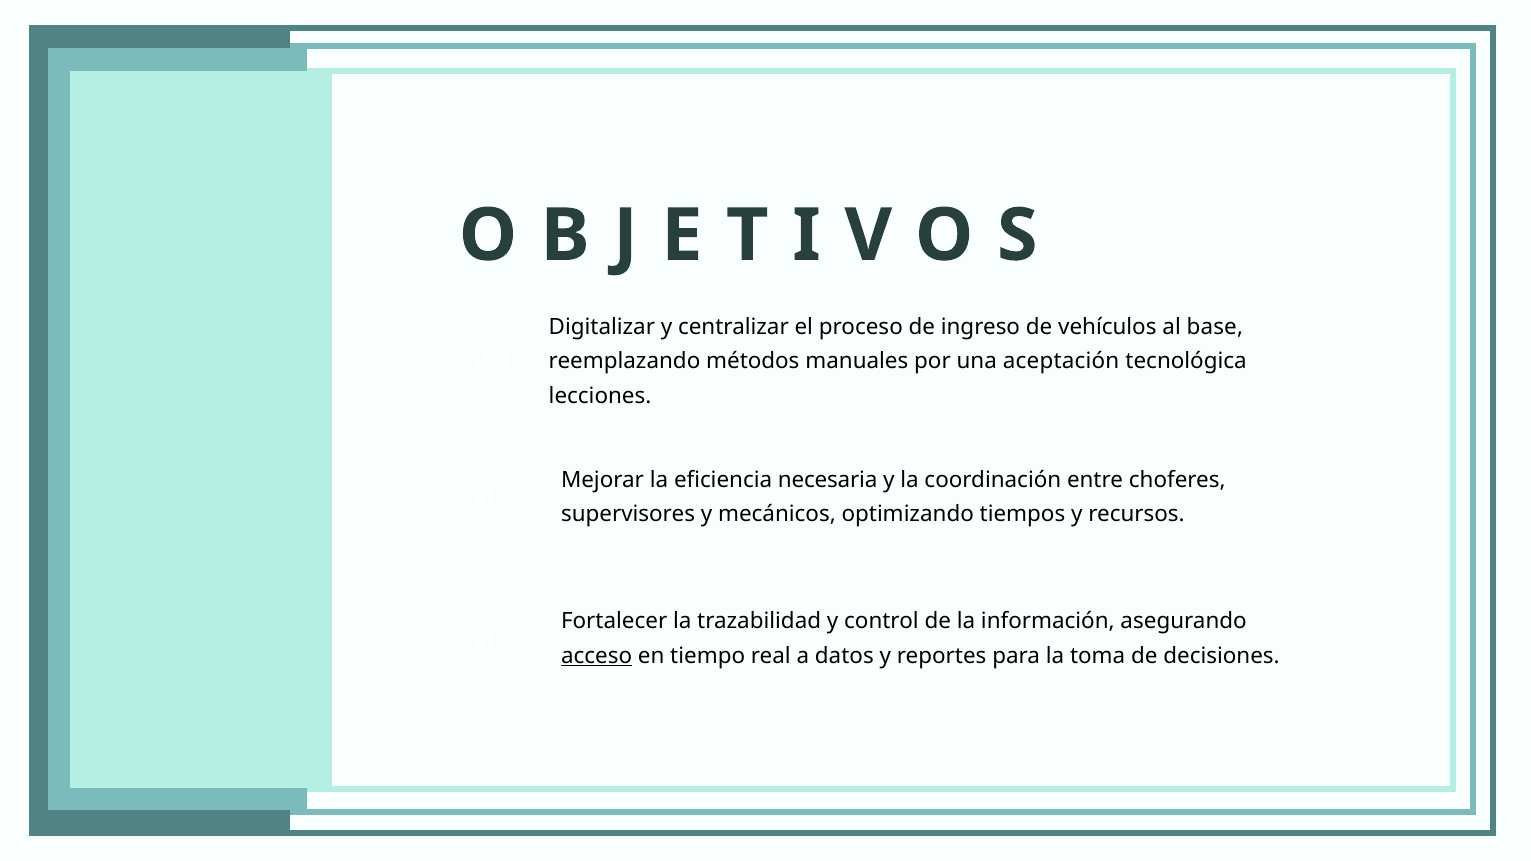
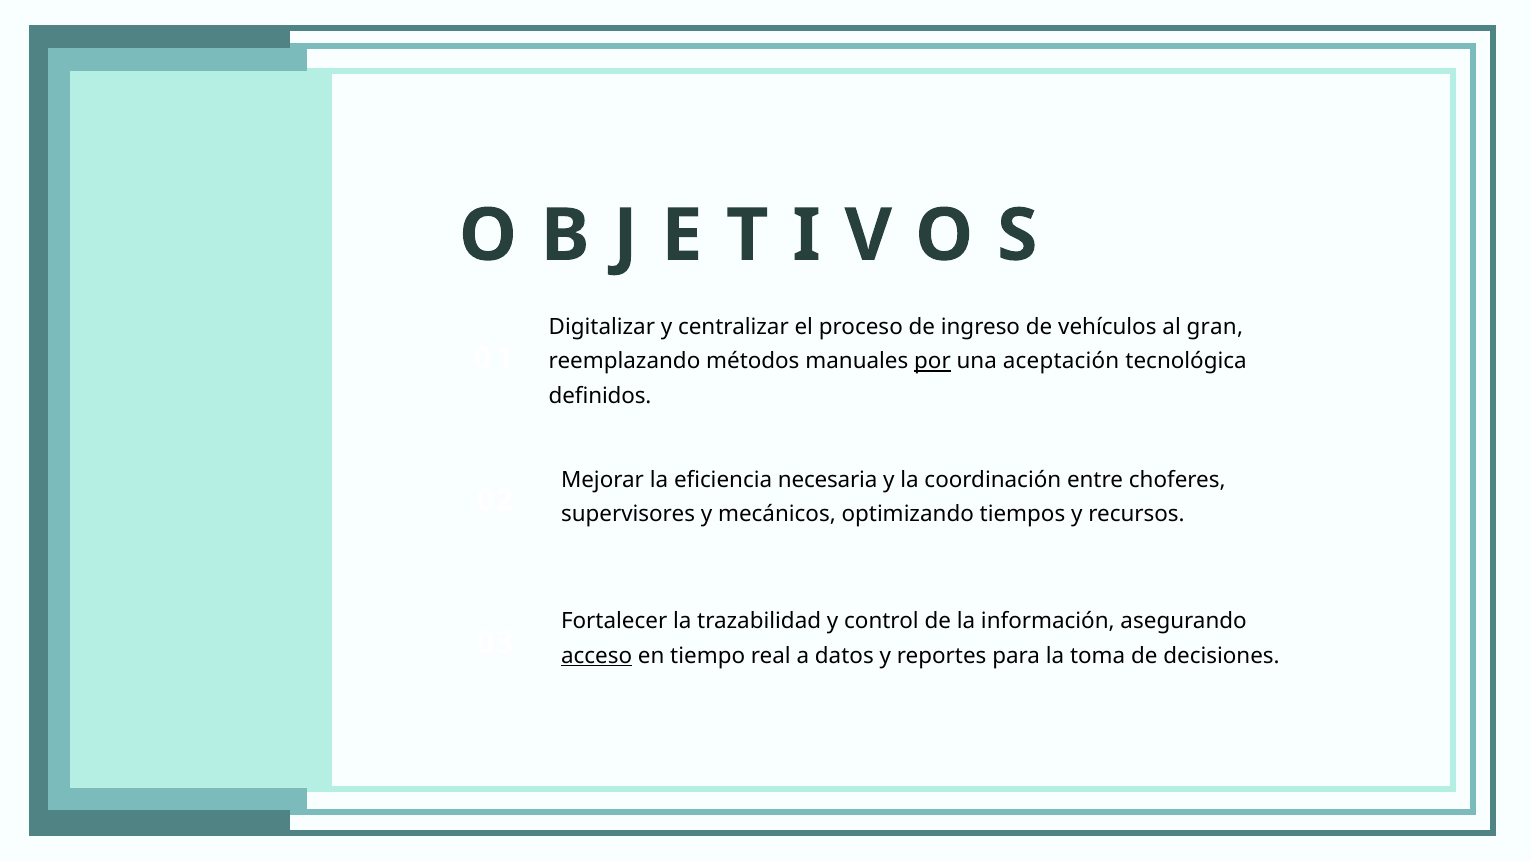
base: base -> gran
por underline: none -> present
lecciones: lecciones -> definidos
